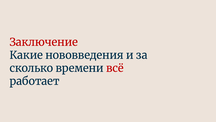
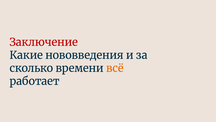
всё colour: red -> orange
